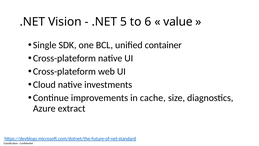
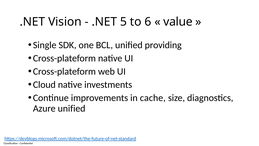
container: container -> providing
Azure extract: extract -> unified
